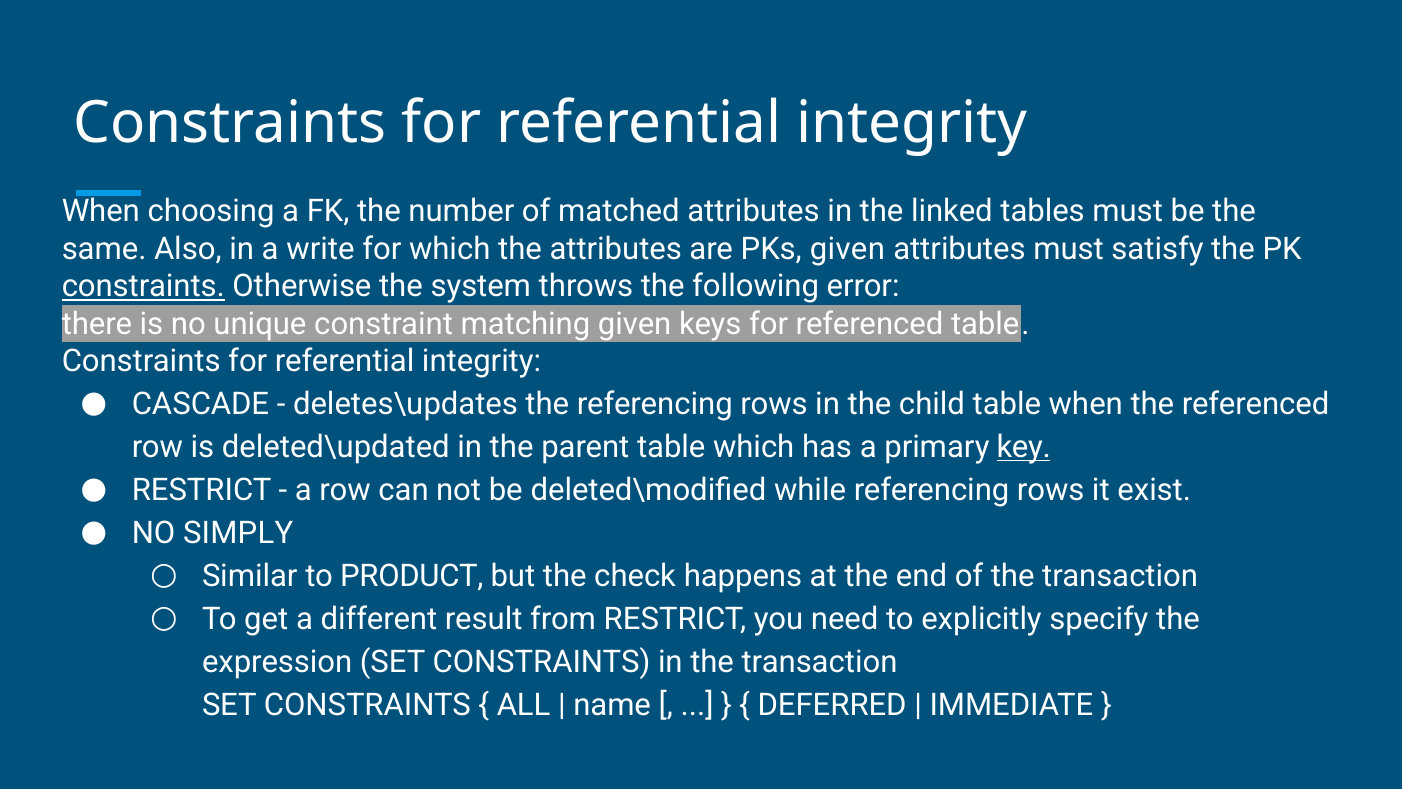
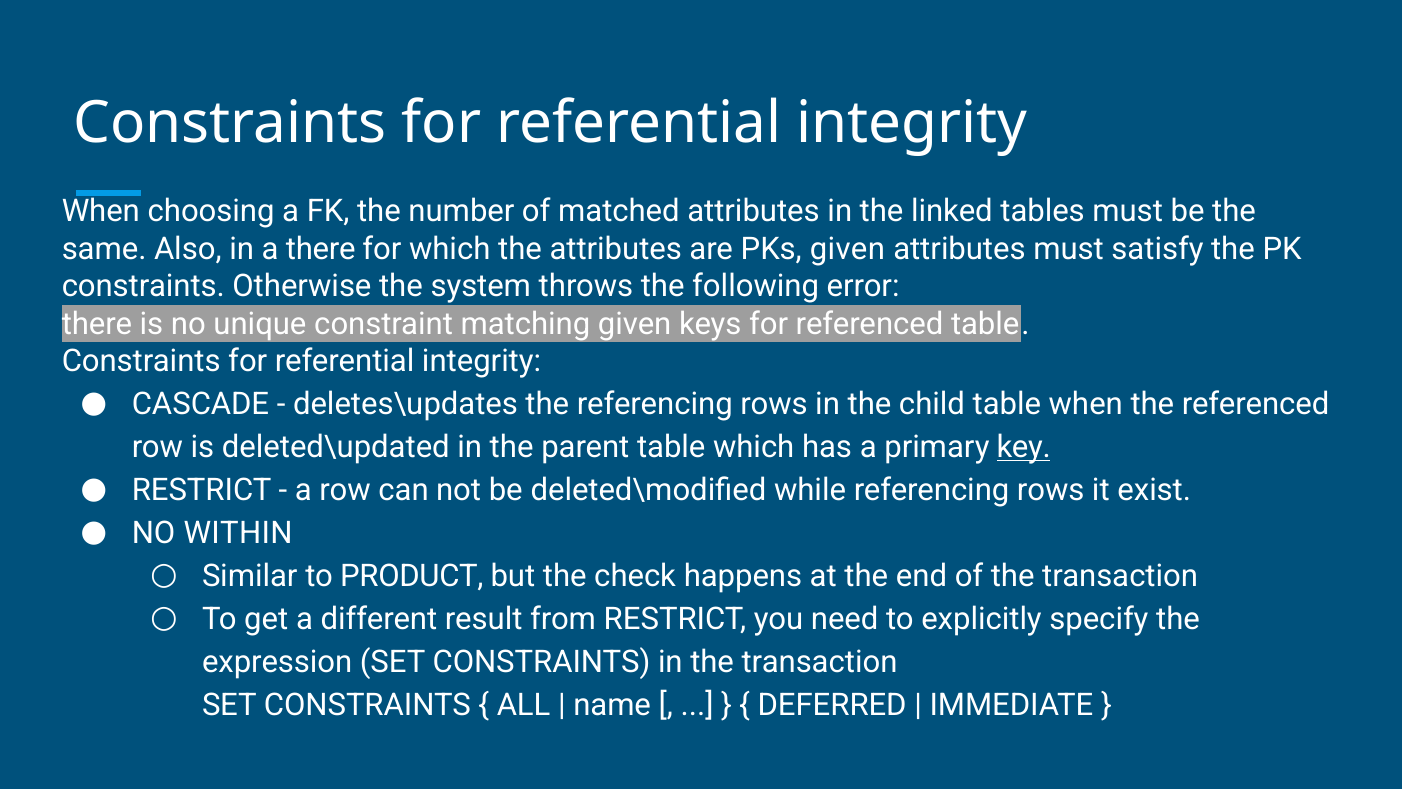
a write: write -> there
constraints at (143, 286) underline: present -> none
SIMPLY: SIMPLY -> WITHIN
